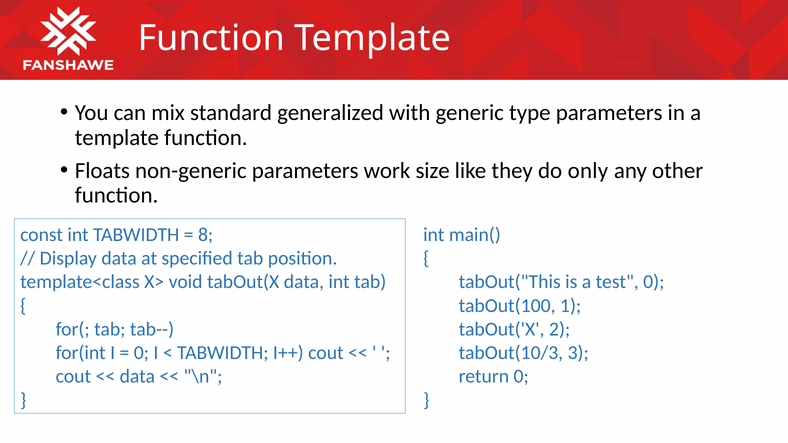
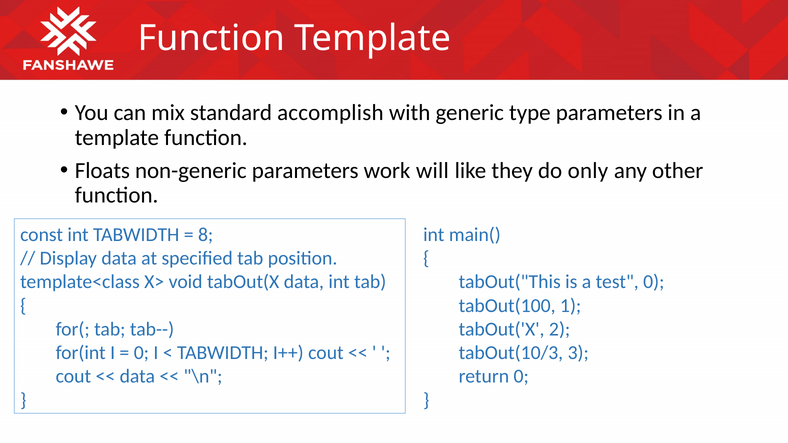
generalized: generalized -> accomplish
size: size -> will
